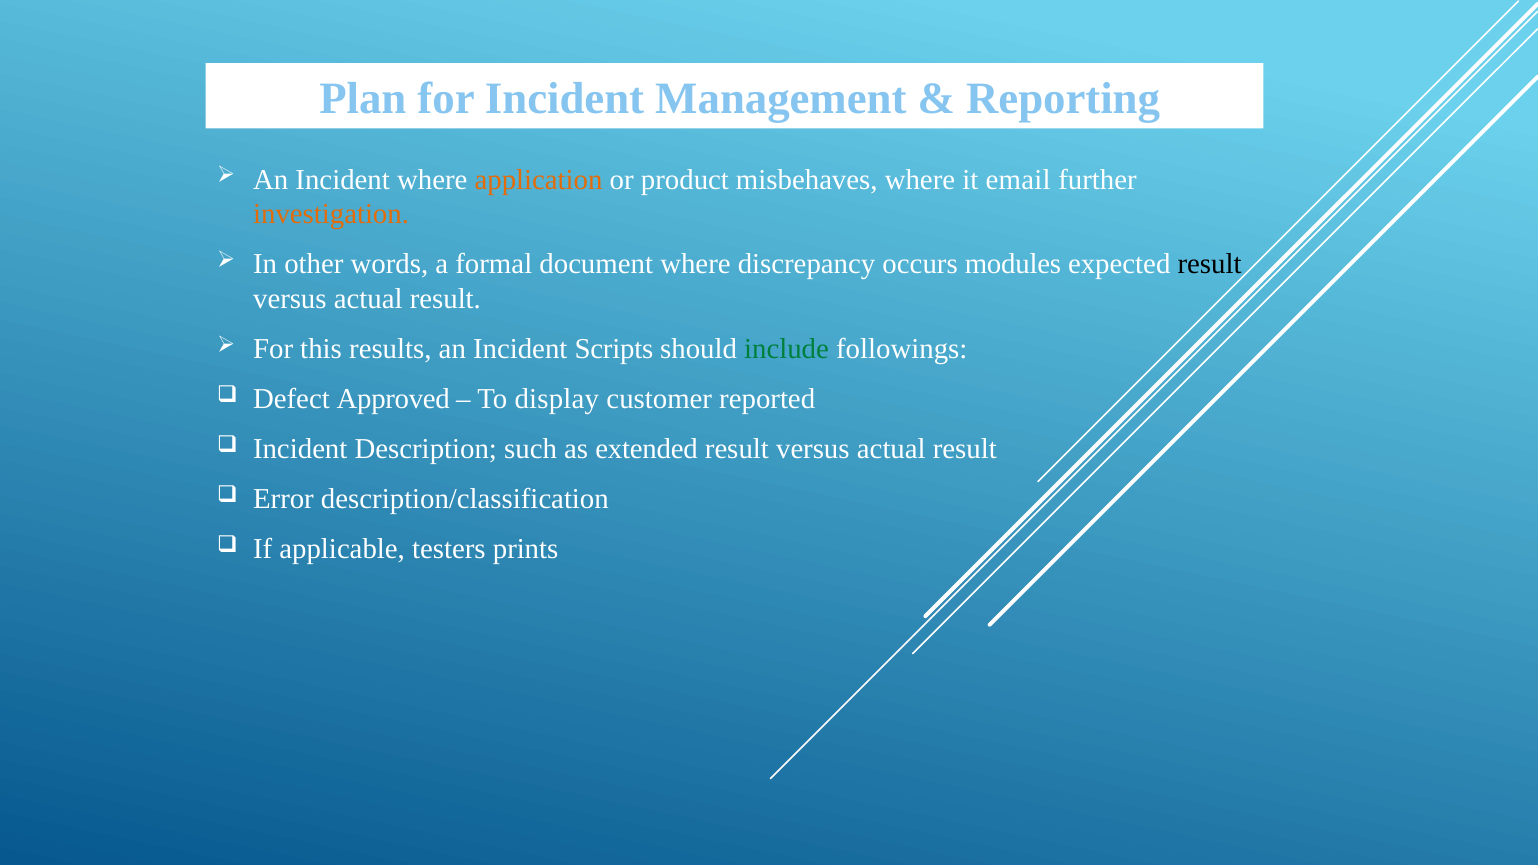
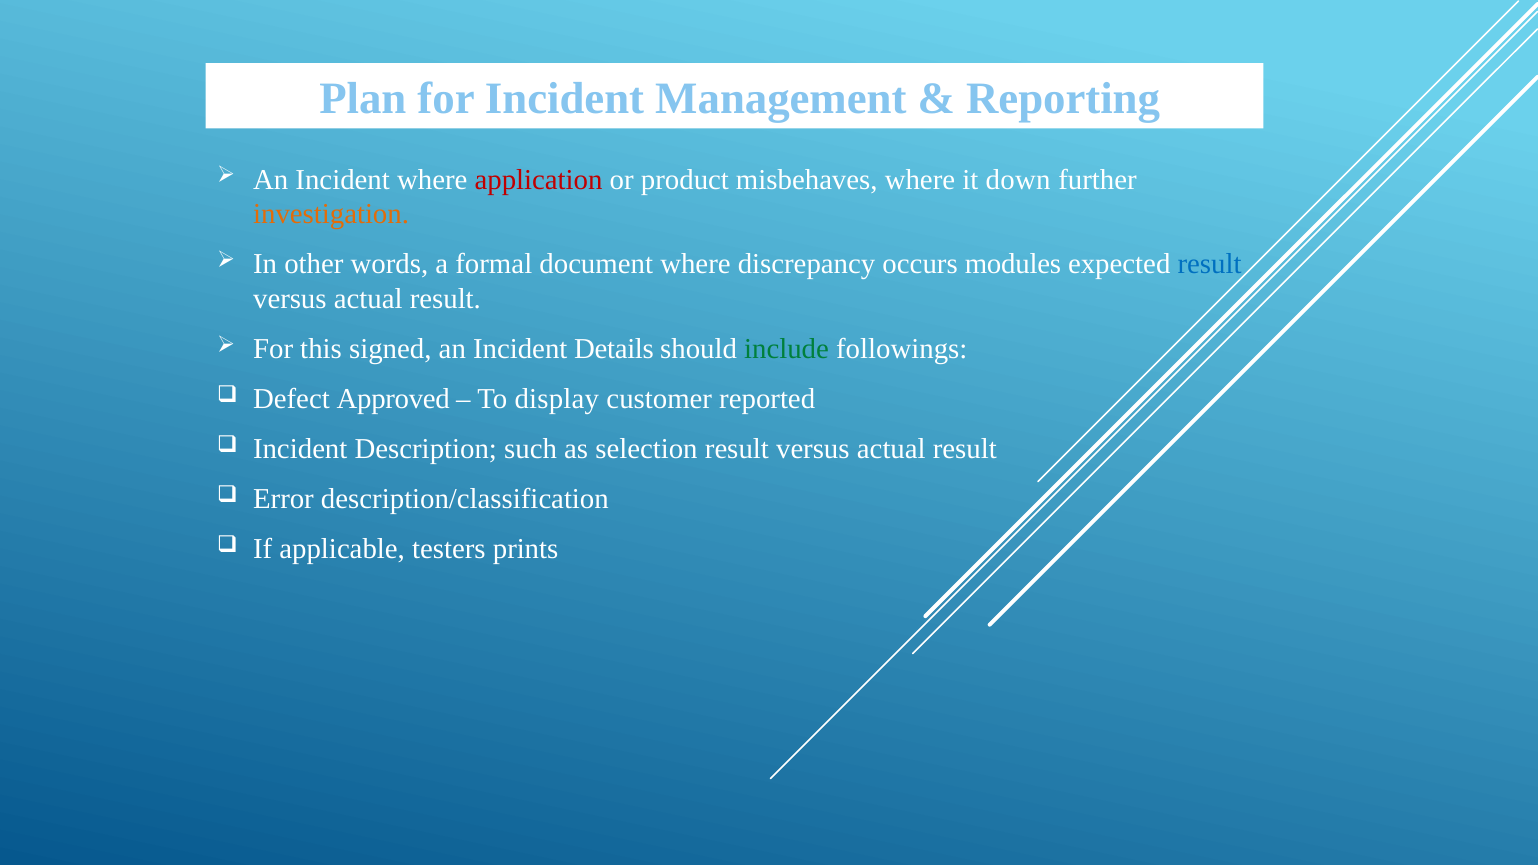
application colour: orange -> red
email: email -> down
result at (1210, 264) colour: black -> blue
results: results -> signed
Scripts: Scripts -> Details
extended: extended -> selection
